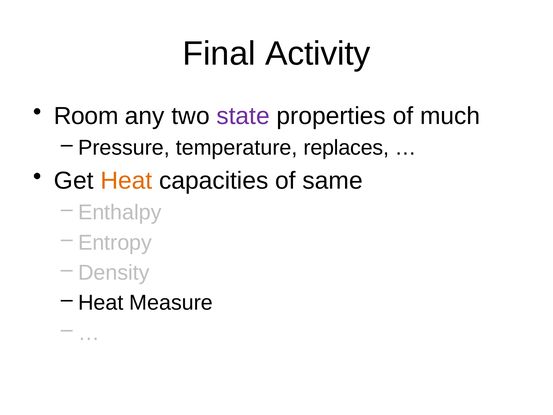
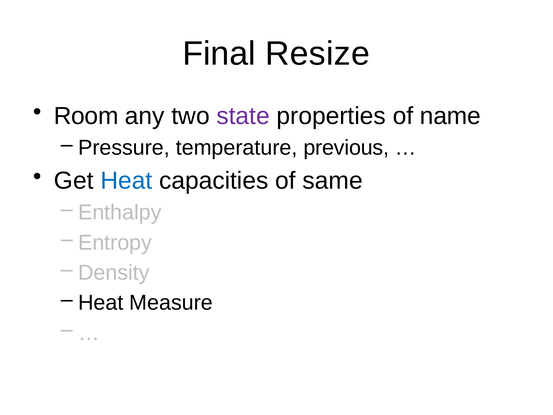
Activity: Activity -> Resize
much: much -> name
replaces: replaces -> previous
Heat at (126, 181) colour: orange -> blue
